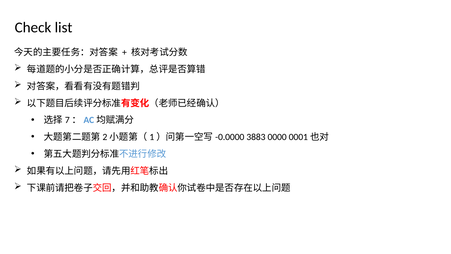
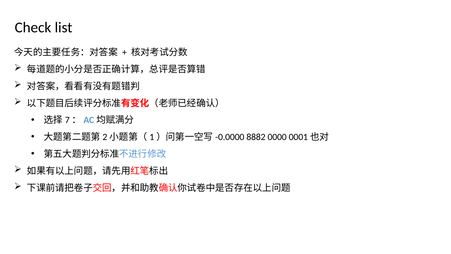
3883: 3883 -> 8882
